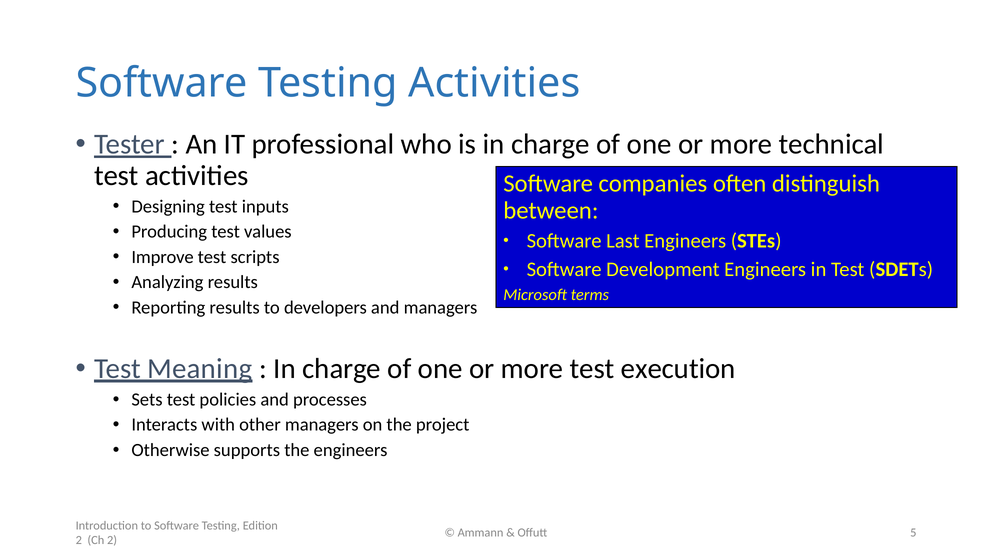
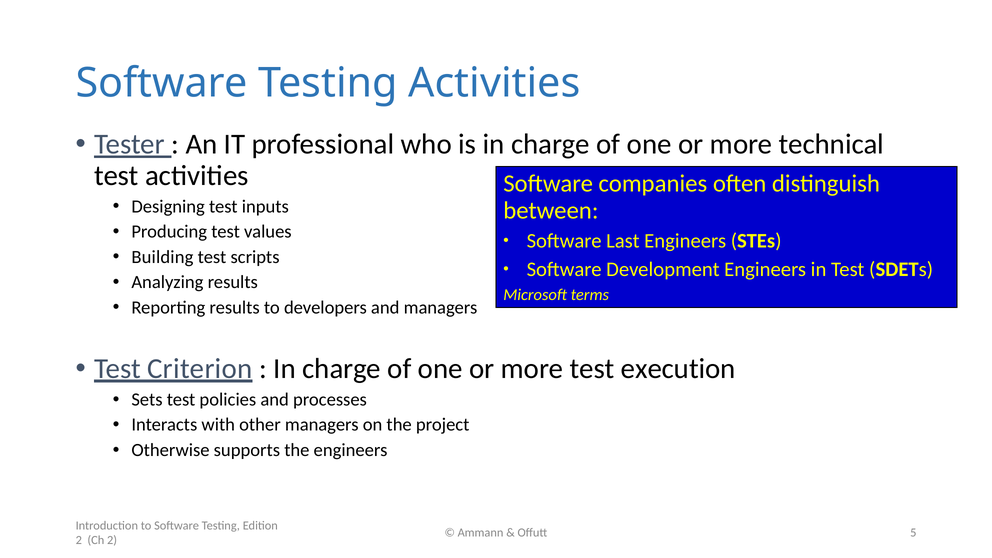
Improve: Improve -> Building
Meaning: Meaning -> Criterion
